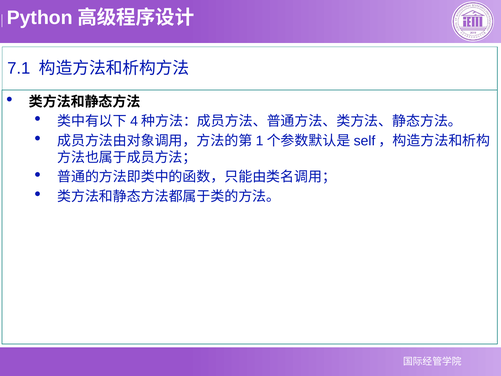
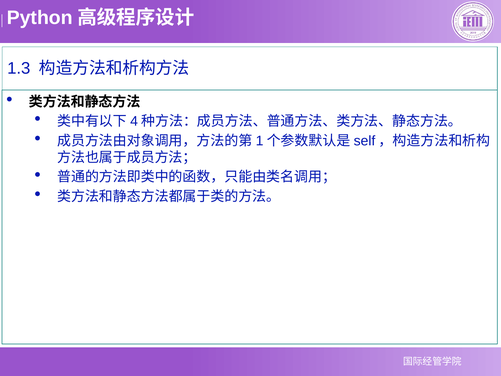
7.1: 7.1 -> 1.3
